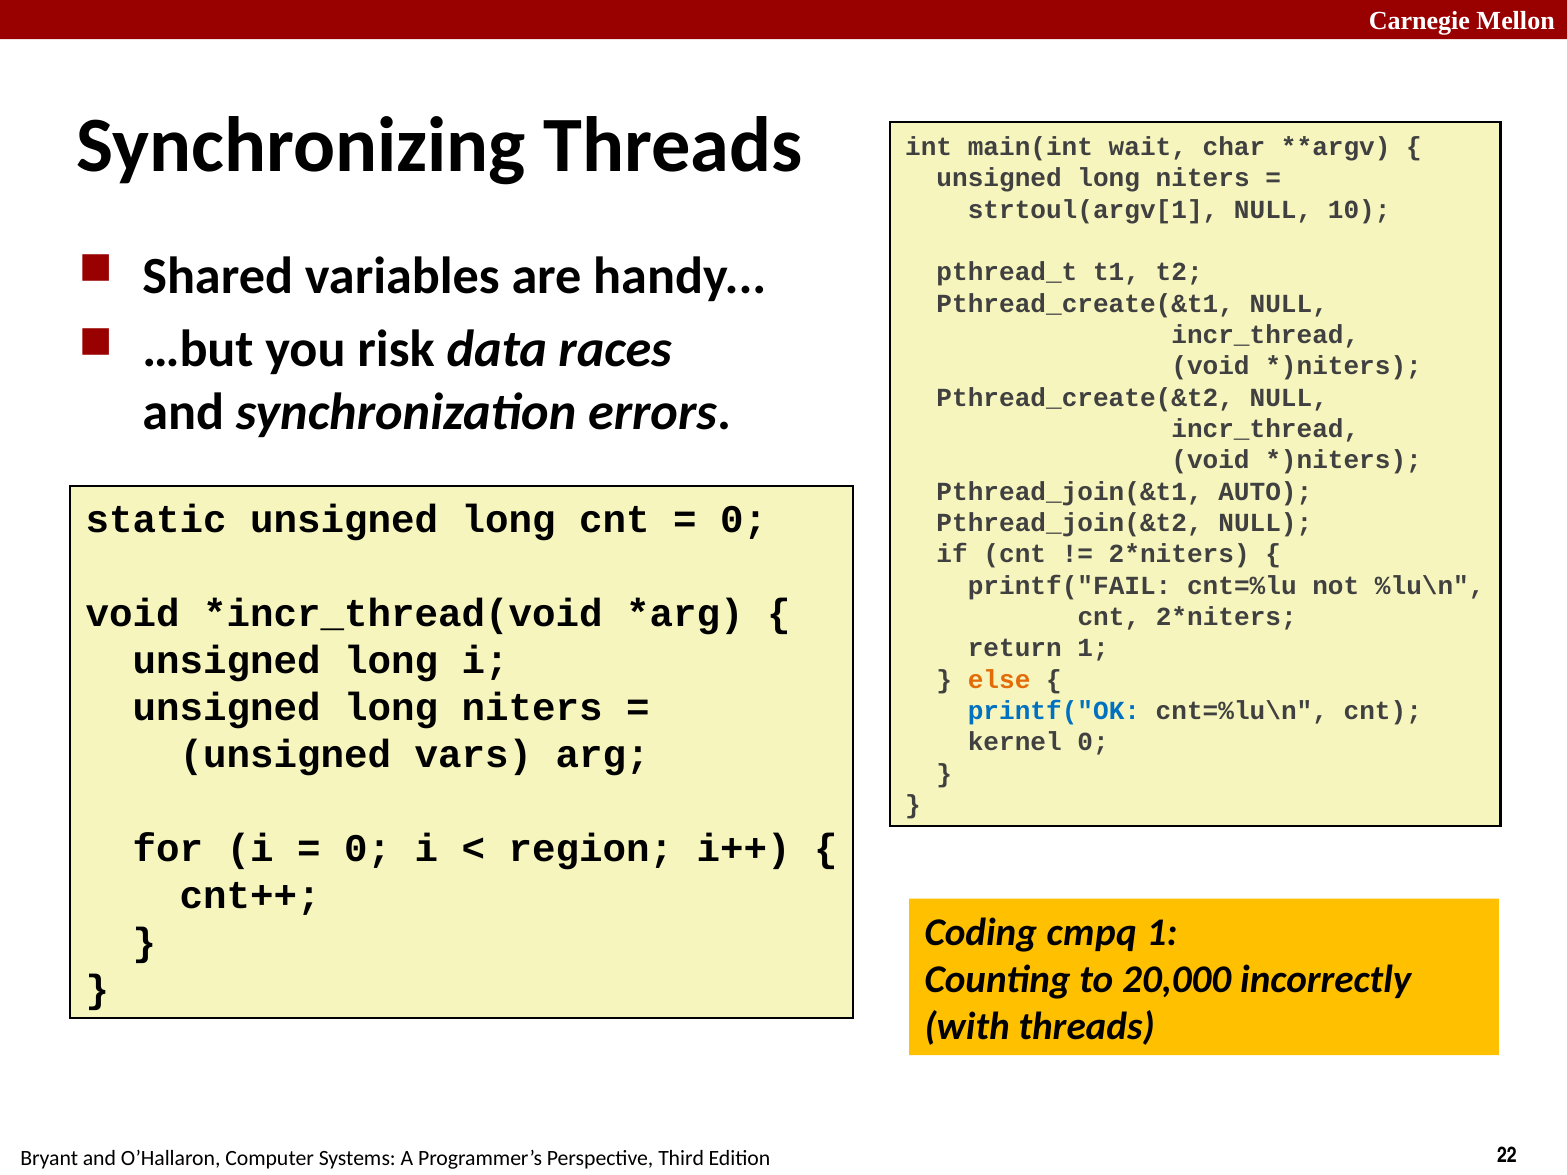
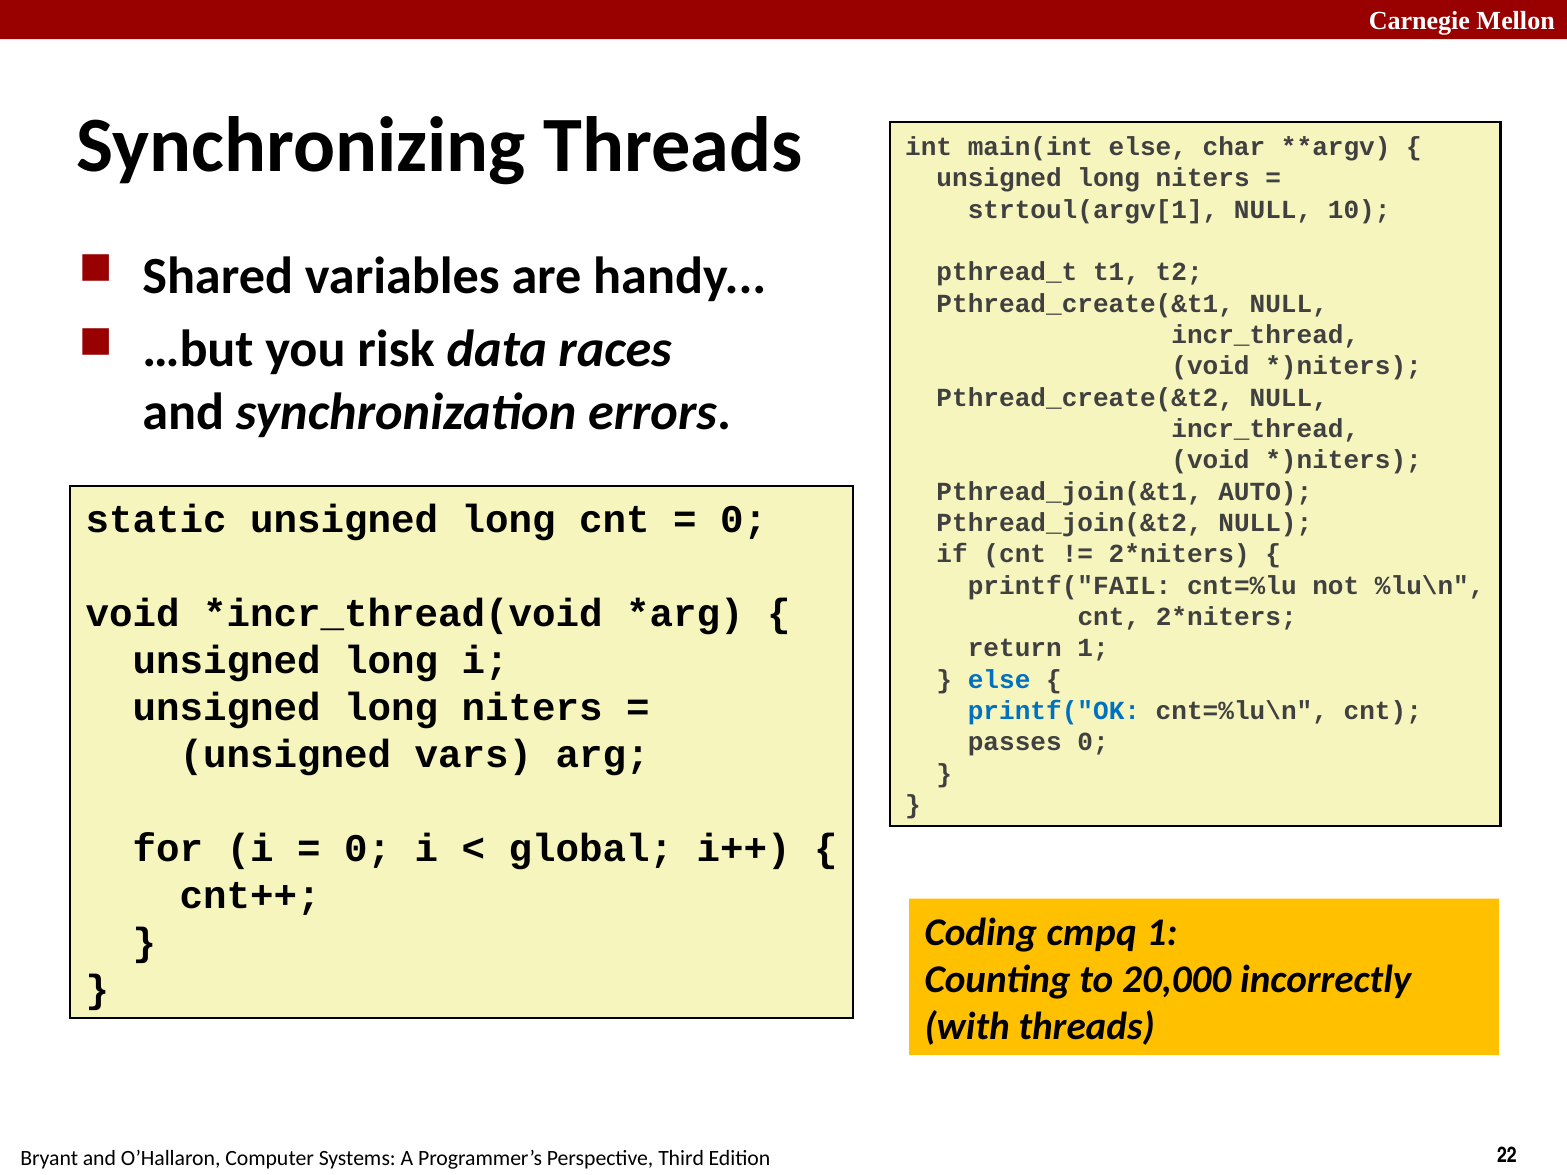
main(int wait: wait -> else
else at (999, 680) colour: orange -> blue
kernel: kernel -> passes
region: region -> global
